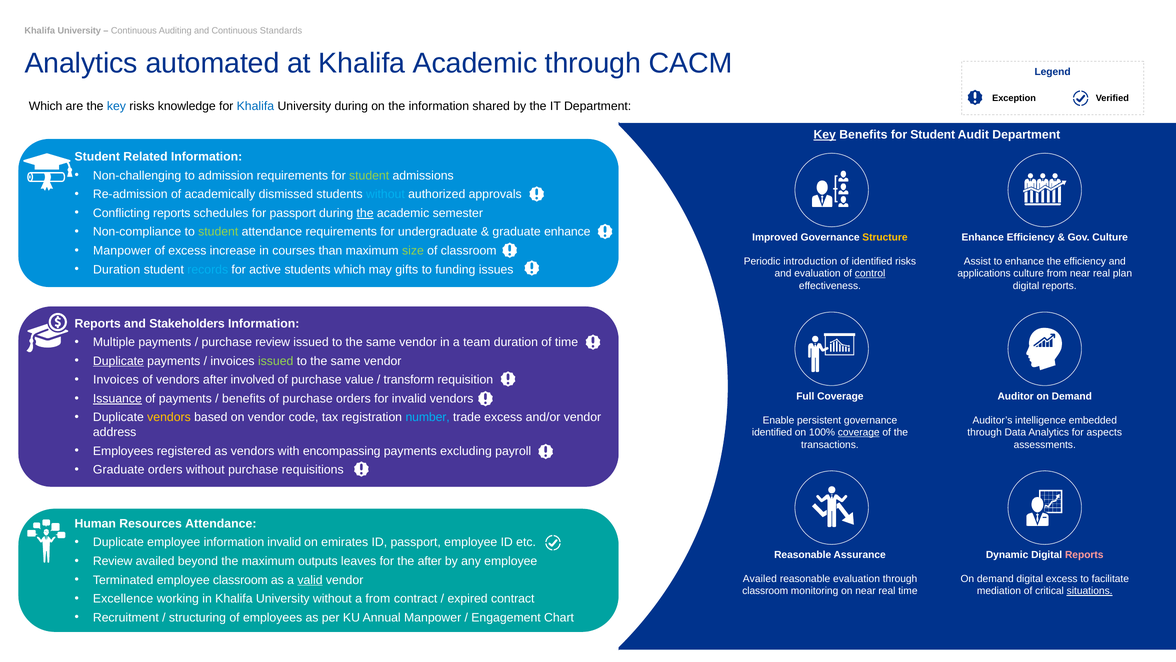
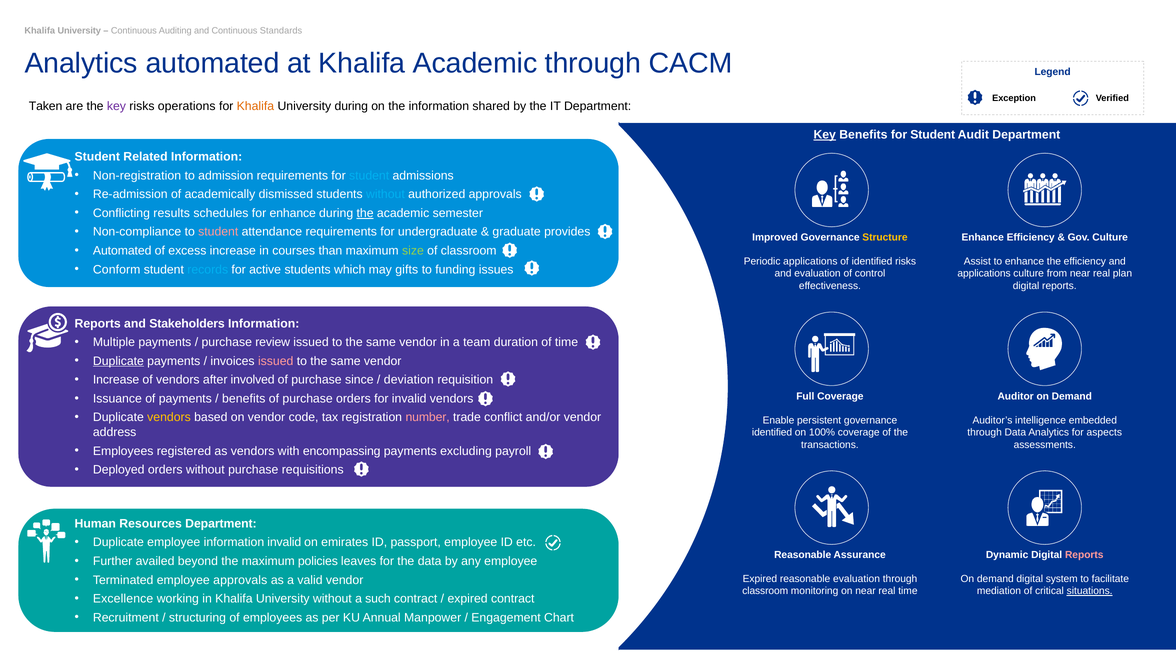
Which at (46, 106): Which -> Taken
key at (116, 106) colour: blue -> purple
knowledge: knowledge -> operations
Khalifa at (255, 106) colour: blue -> orange
Non-challenging: Non-challenging -> Non-registration
student at (369, 175) colour: light green -> light blue
Conflicting reports: reports -> results
for passport: passport -> enhance
student at (218, 232) colour: light green -> pink
graduate enhance: enhance -> provides
Manpower at (122, 251): Manpower -> Automated
Periodic introduction: introduction -> applications
Duration at (117, 269): Duration -> Conform
control underline: present -> none
issued at (276, 361) colour: light green -> pink
Invoices at (116, 380): Invoices -> Increase
value: value -> since
transform: transform -> deviation
Issuance underline: present -> none
number colour: light blue -> pink
trade excess: excess -> conflict
coverage at (859, 432) underline: present -> none
Graduate at (119, 469): Graduate -> Deployed
Resources Attendance: Attendance -> Department
Review at (113, 561): Review -> Further
outputs: outputs -> policies
the after: after -> data
employee classroom: classroom -> approvals
valid underline: present -> none
Availed at (760, 578): Availed -> Expired
digital excess: excess -> system
a from: from -> such
